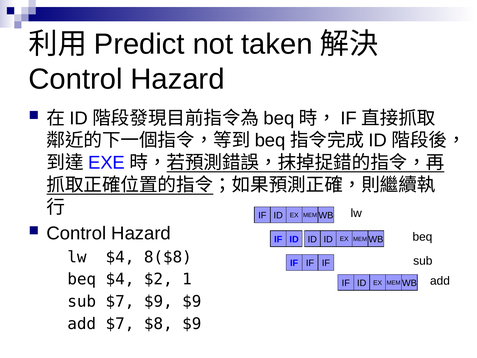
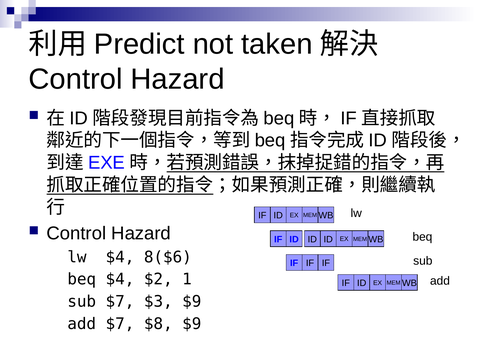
8($8: 8($8 -> 8($6
$7 $9: $9 -> $3
